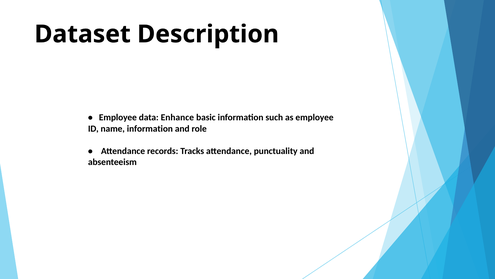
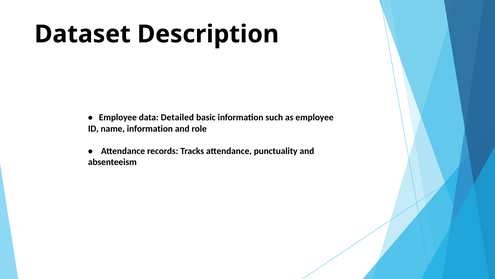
Enhance: Enhance -> Detailed
